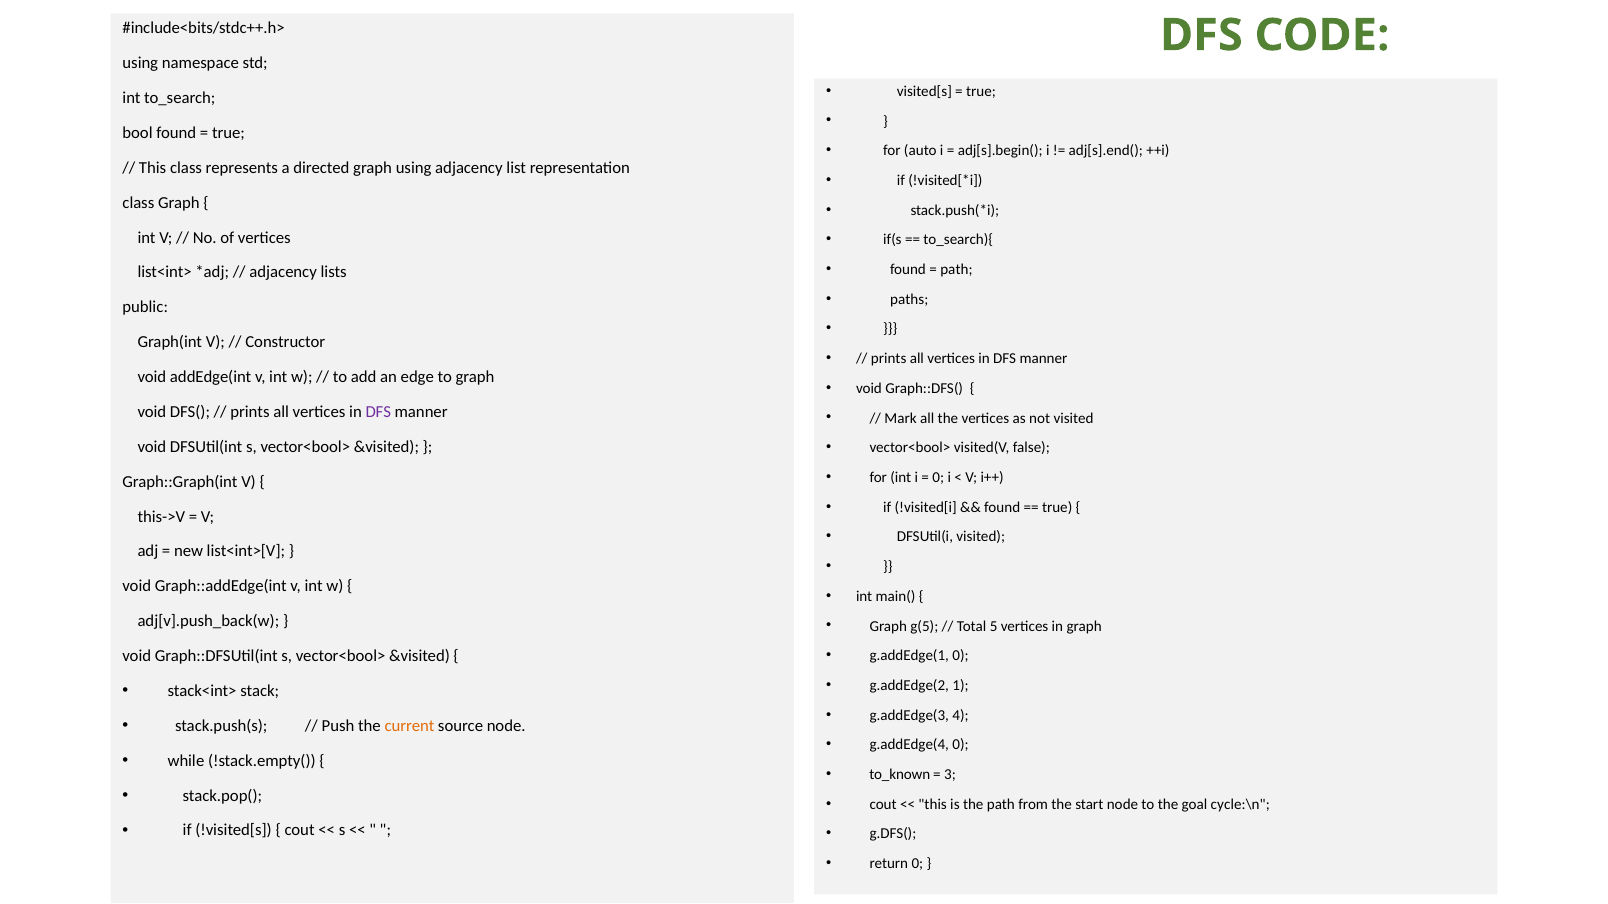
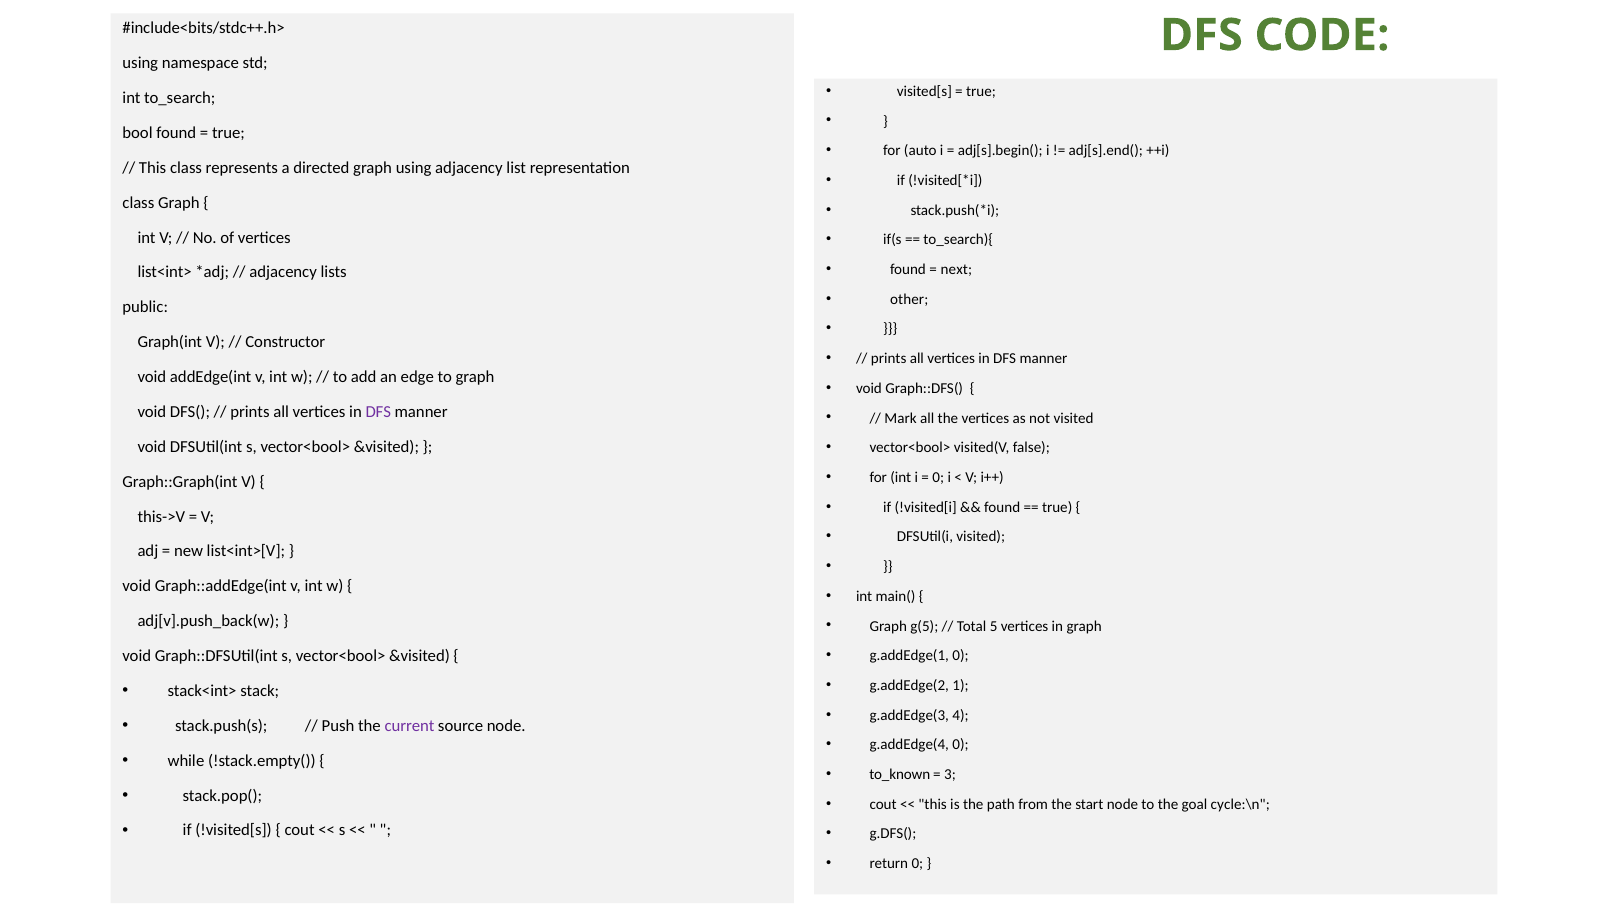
path at (956, 270): path -> next
paths: paths -> other
current colour: orange -> purple
